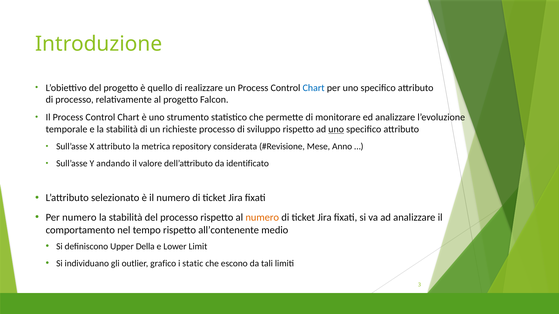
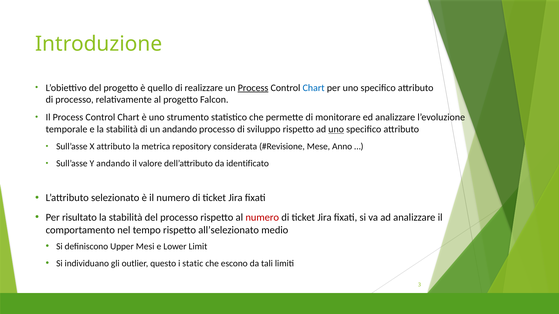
Process at (253, 88) underline: none -> present
un richieste: richieste -> andando
Per numero: numero -> risultato
numero at (262, 218) colour: orange -> red
all’contenente: all’contenente -> all’selezionato
Della: Della -> Mesi
grafico: grafico -> questo
